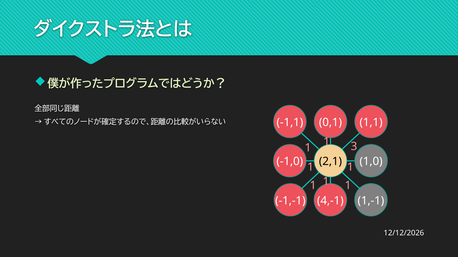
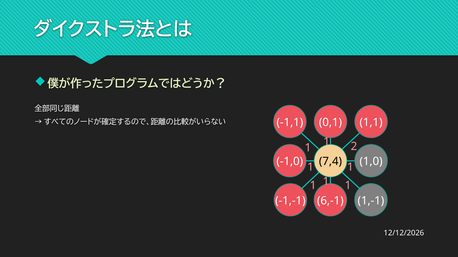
3: 3 -> 2
2,1: 2,1 -> 7,4
4,-1: 4,-1 -> 6,-1
